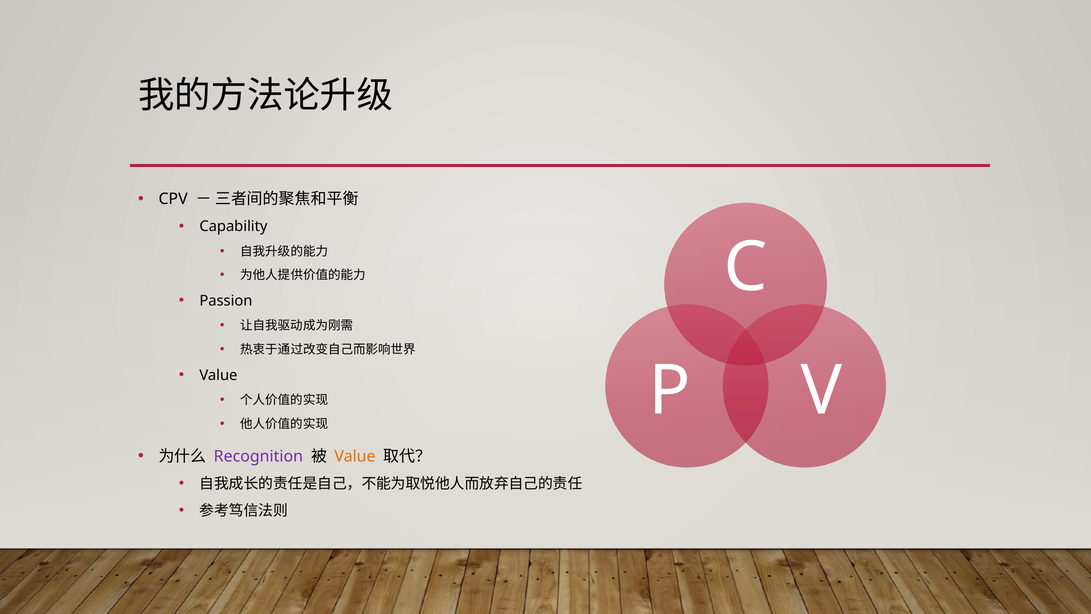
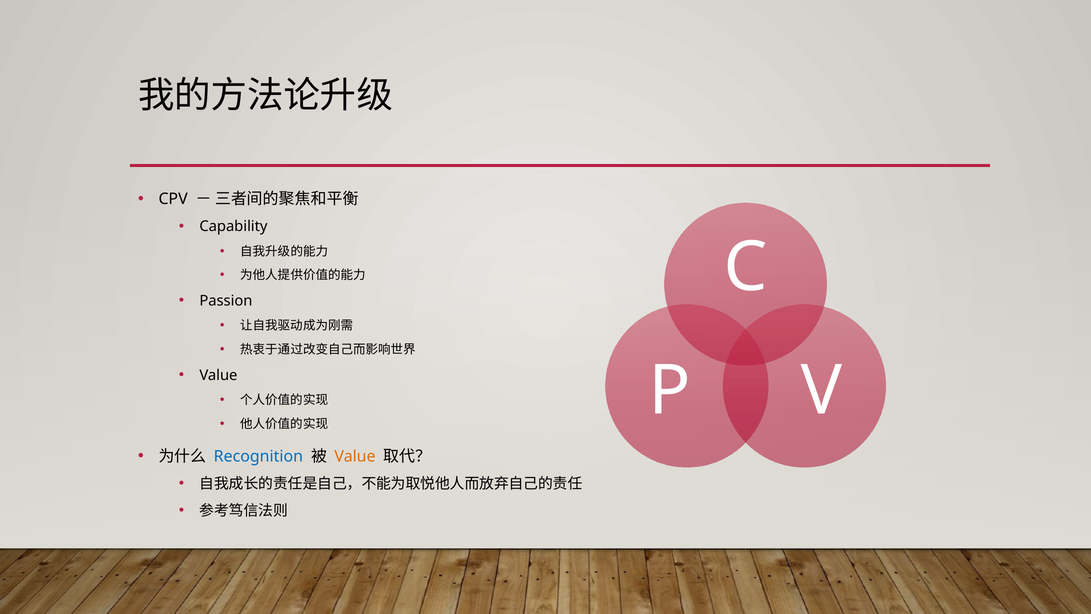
Recognition colour: purple -> blue
